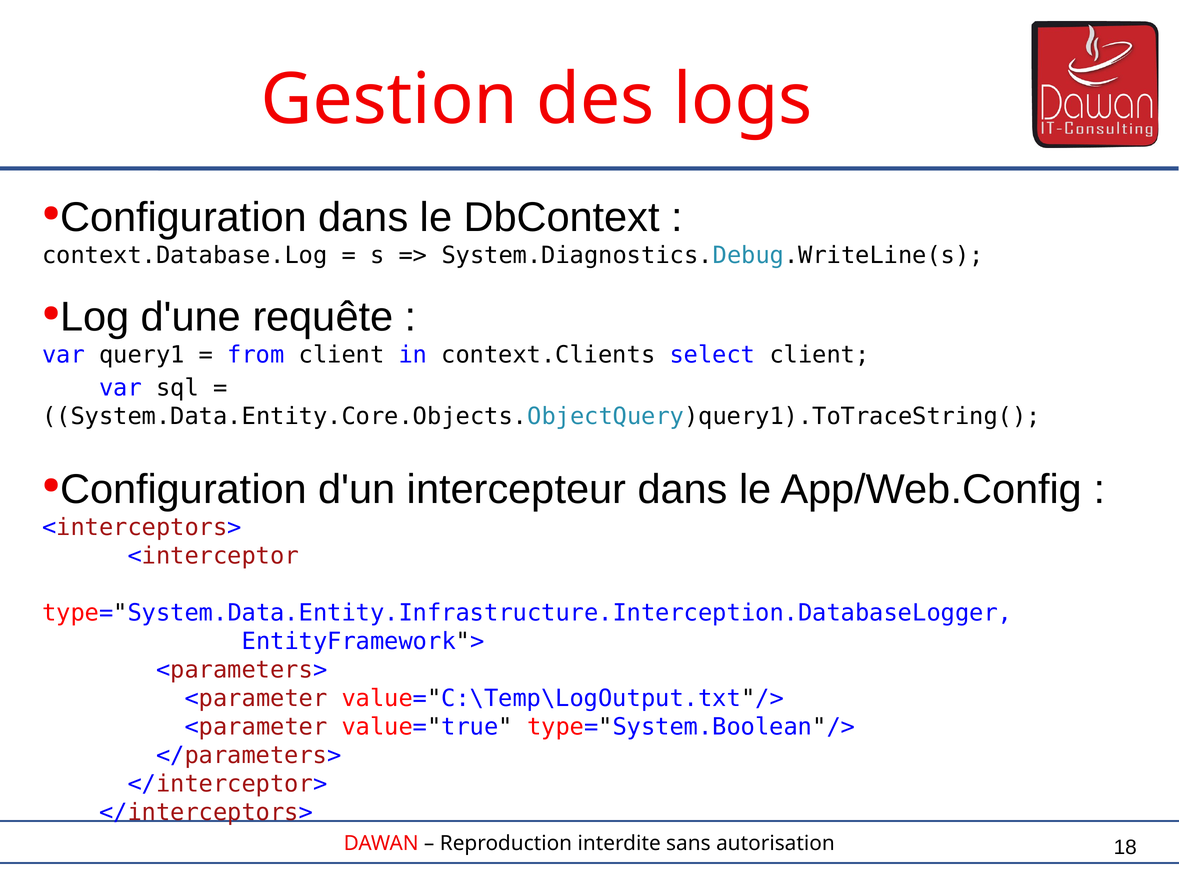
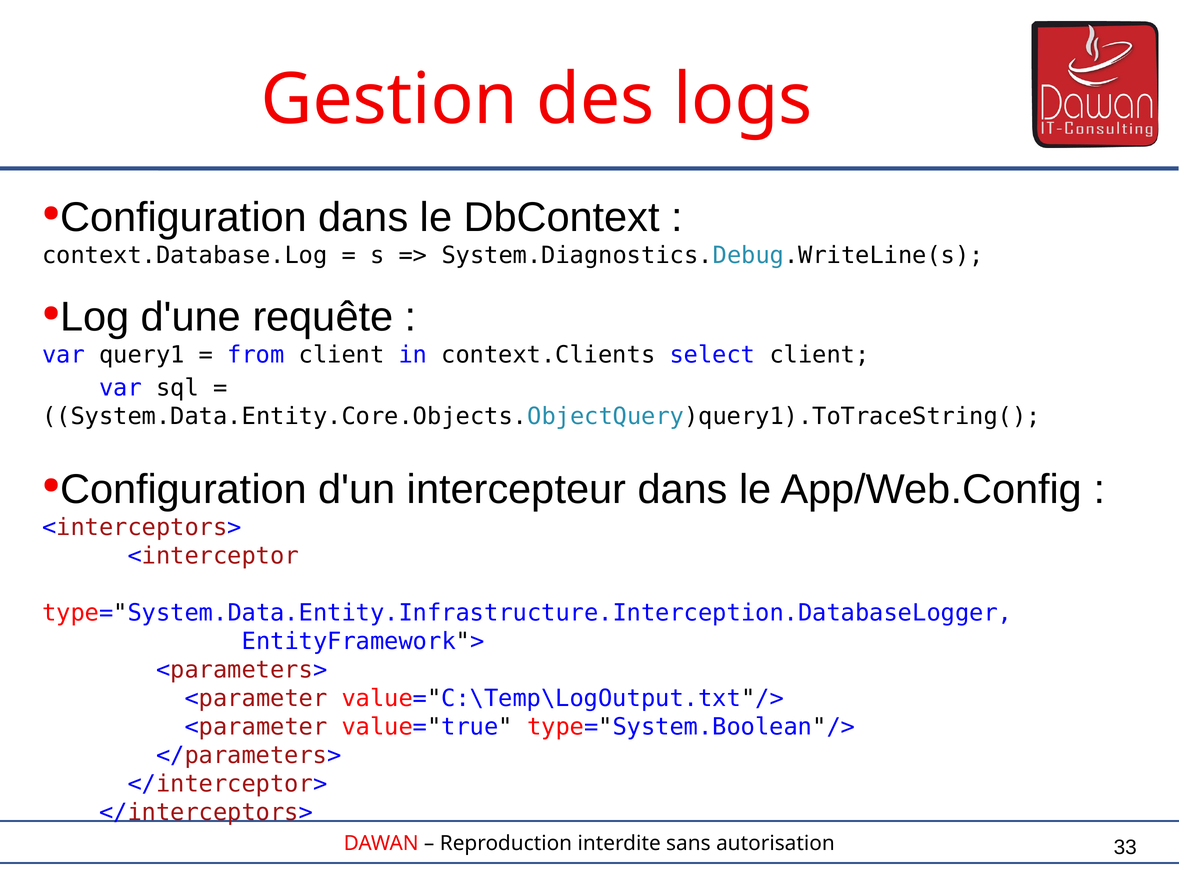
18: 18 -> 33
